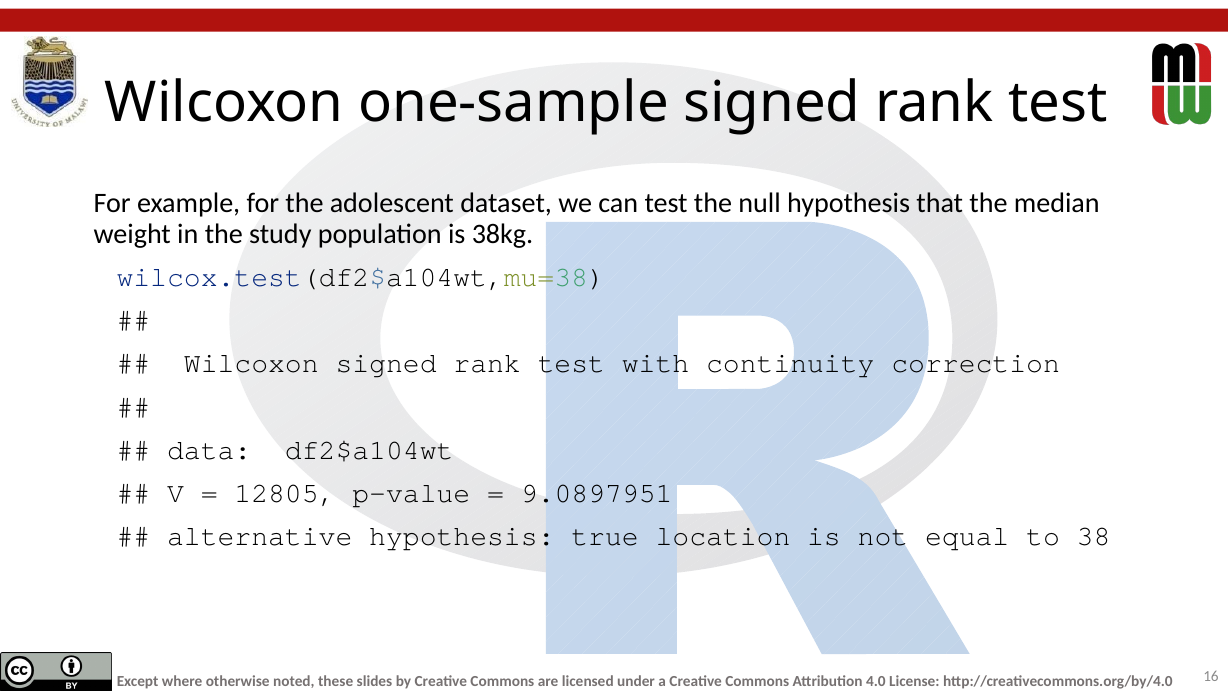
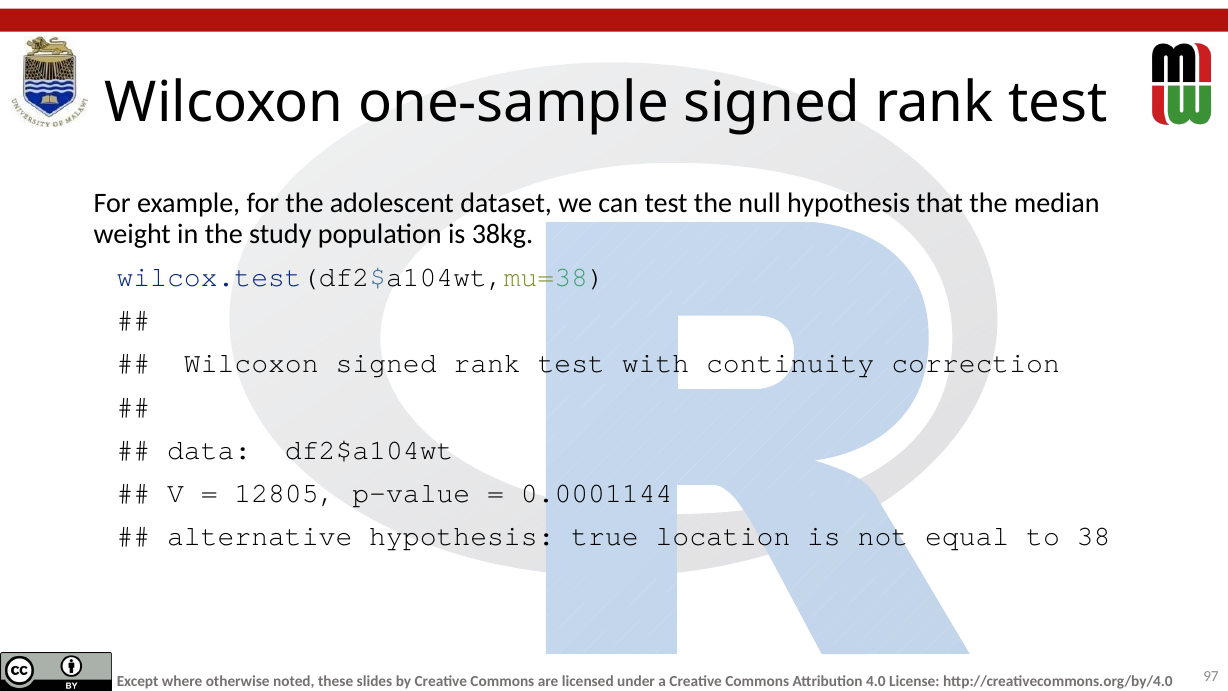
9.0897951: 9.0897951 -> 0.0001144
16: 16 -> 97
